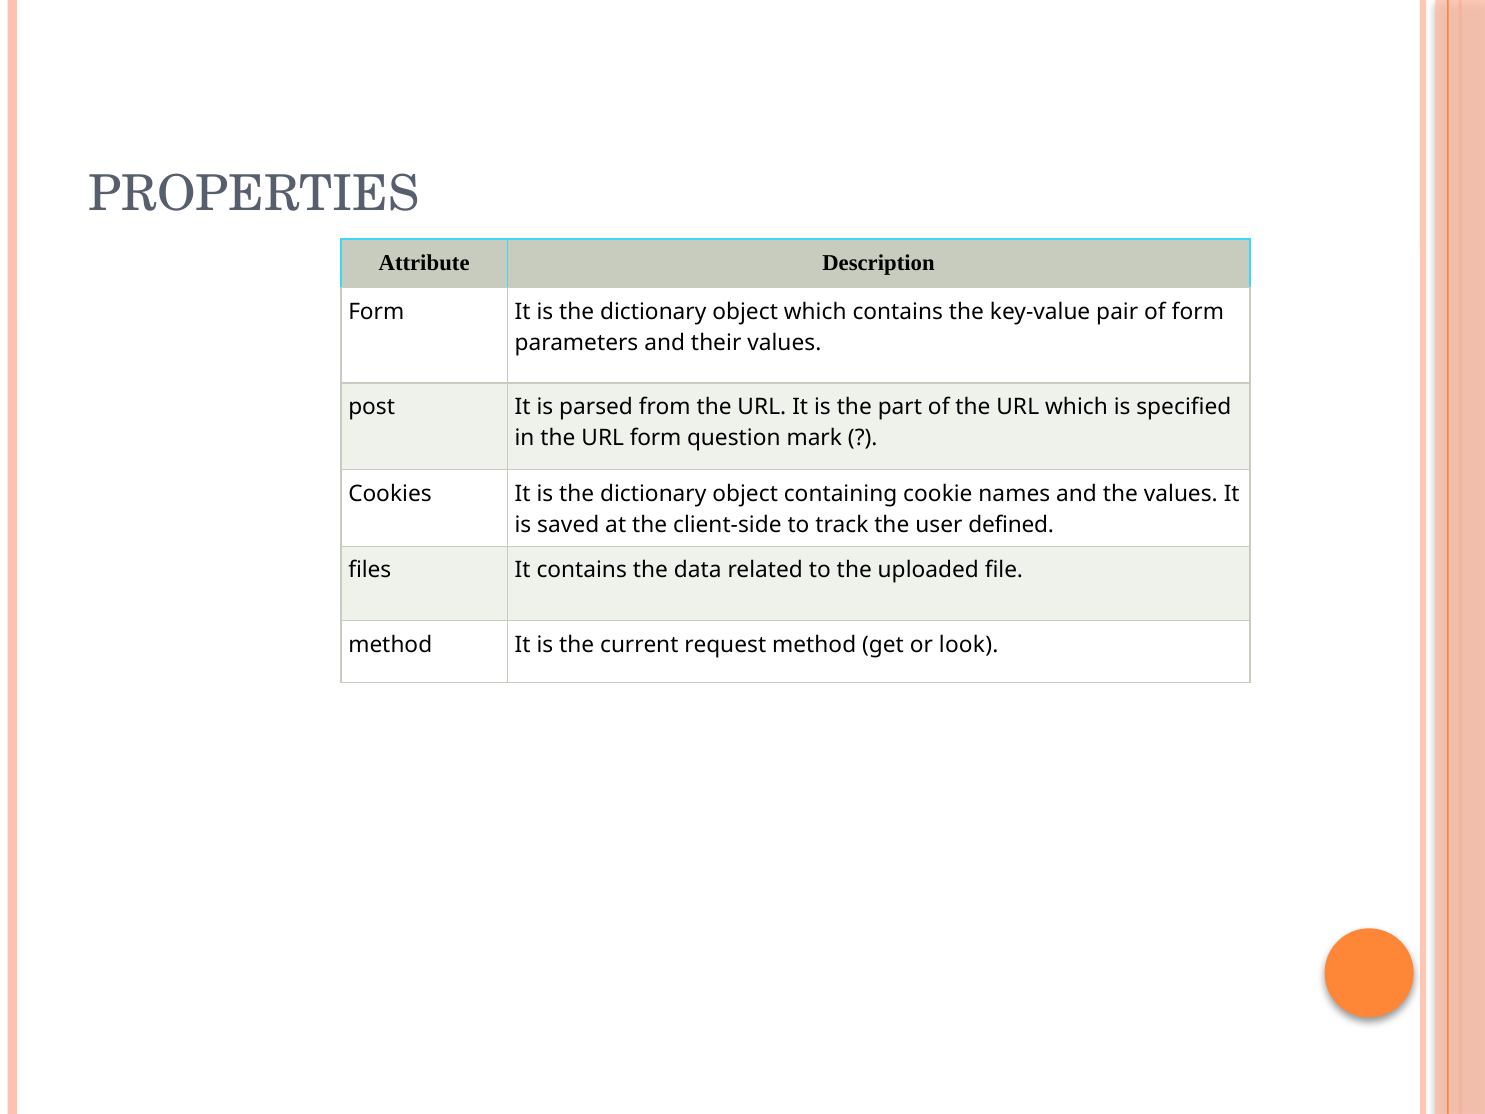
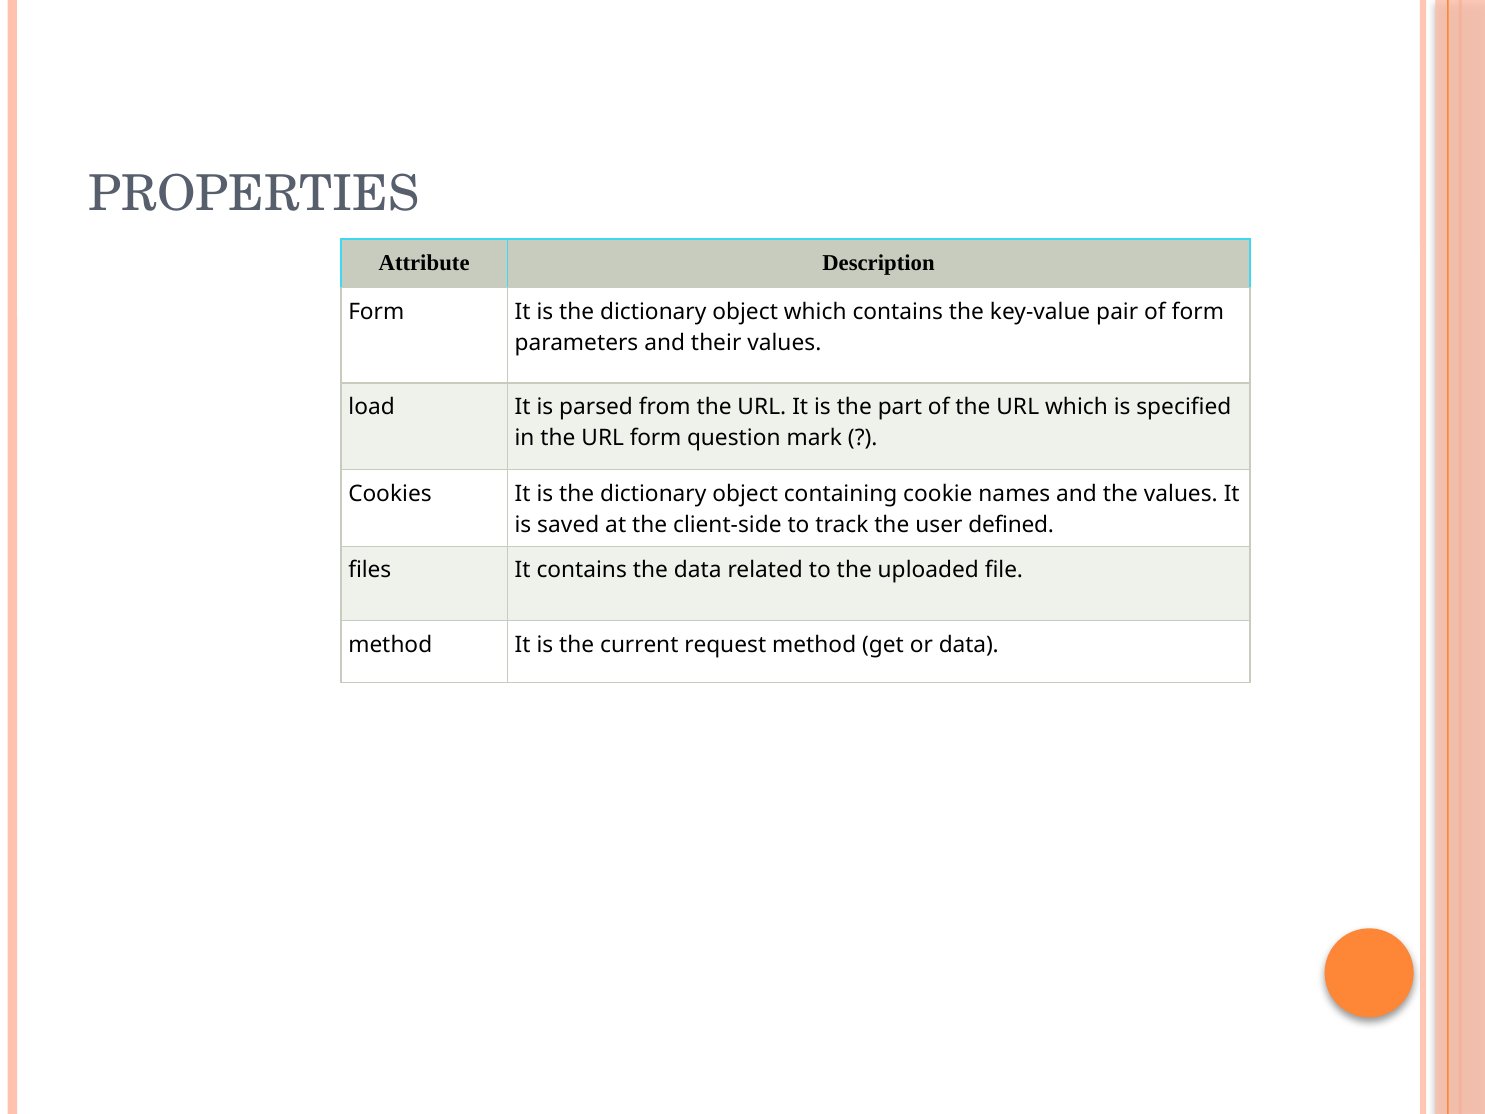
post: post -> load
or look: look -> data
